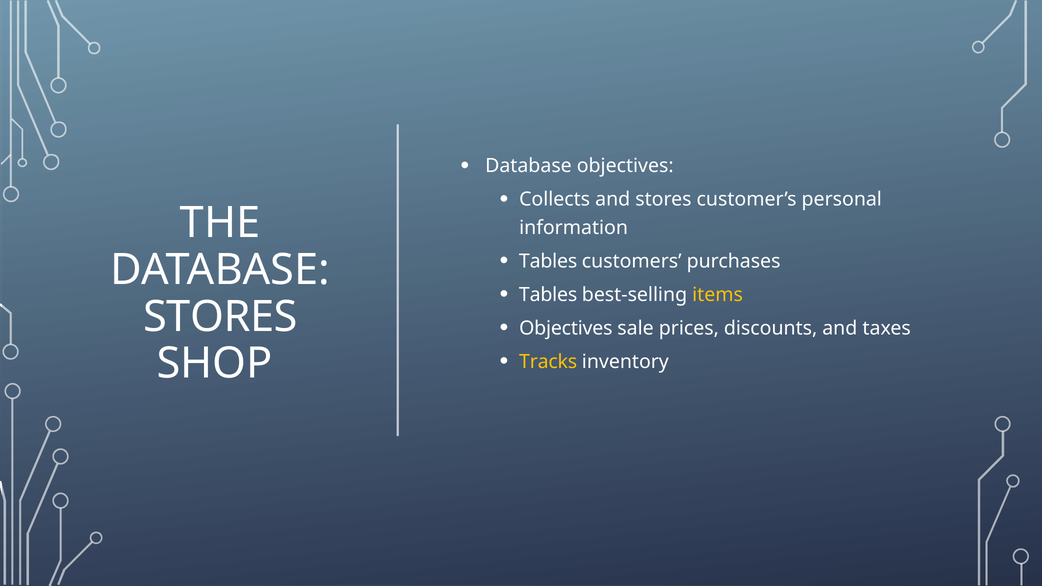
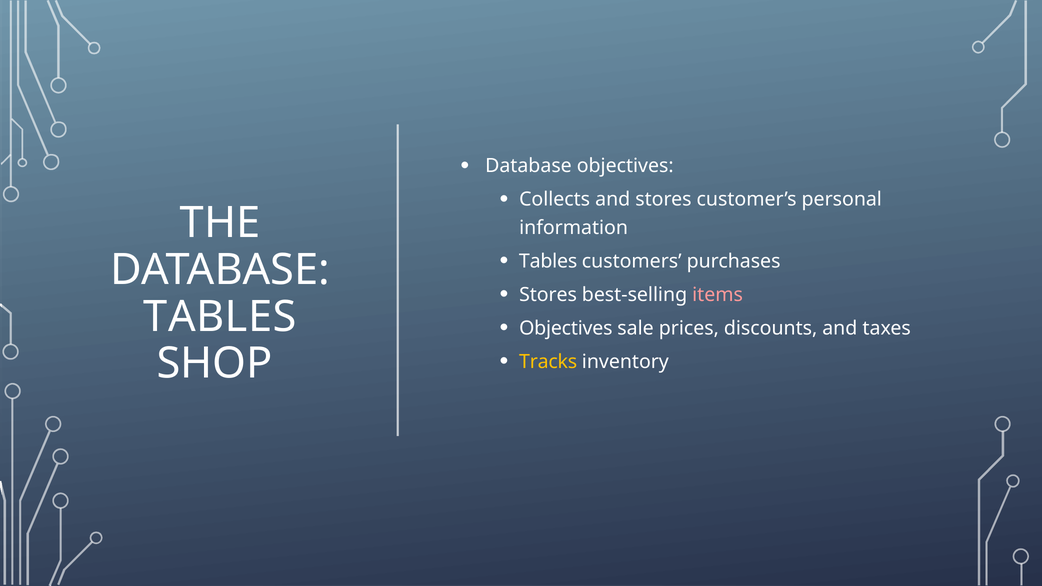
Tables at (548, 295): Tables -> Stores
items colour: yellow -> pink
STORES at (220, 317): STORES -> TABLES
